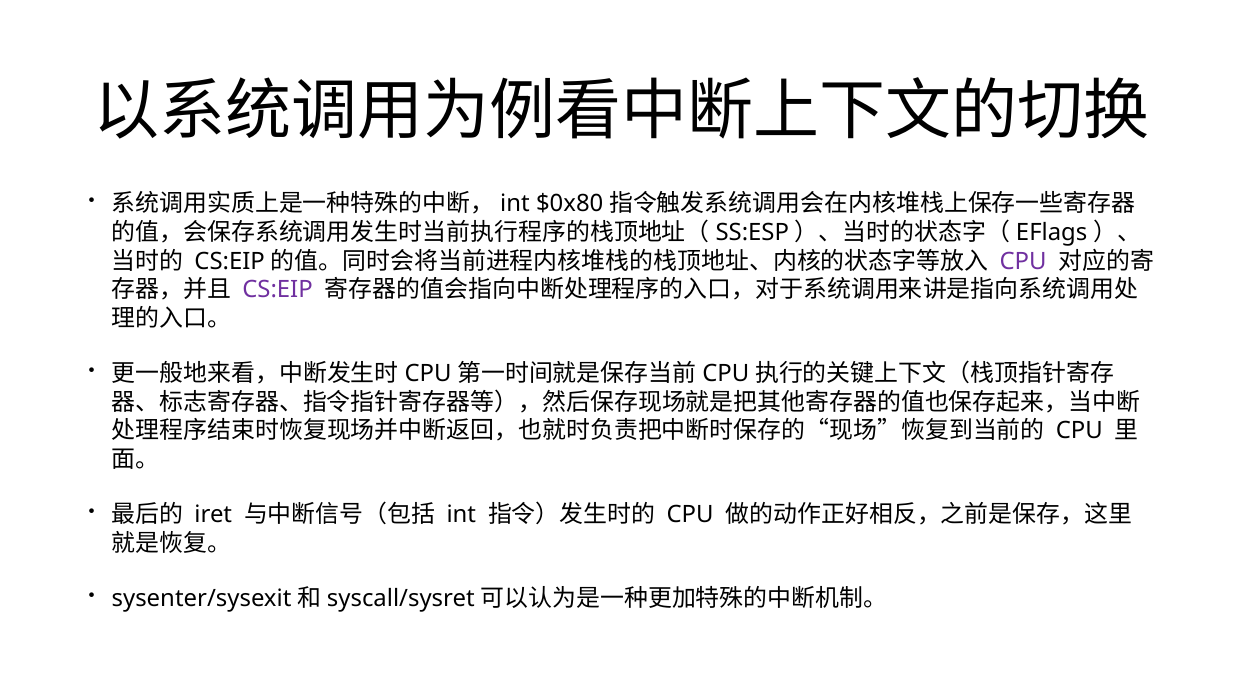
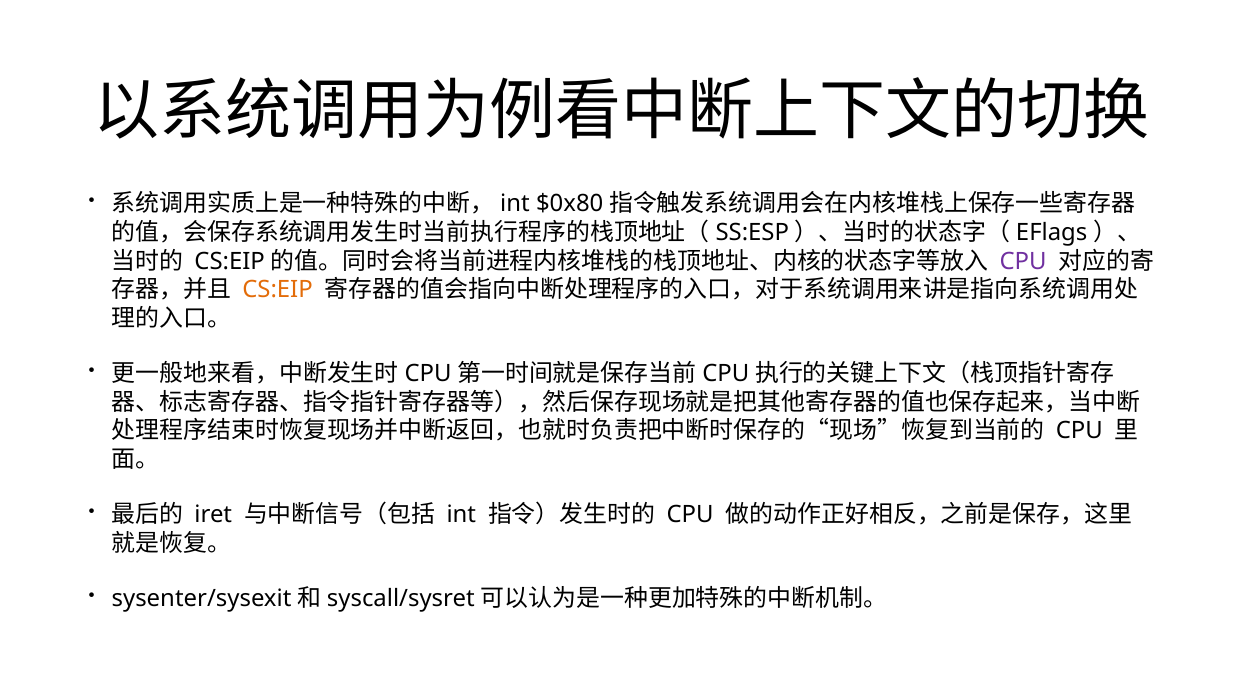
CS:EIP at (278, 290) colour: purple -> orange
